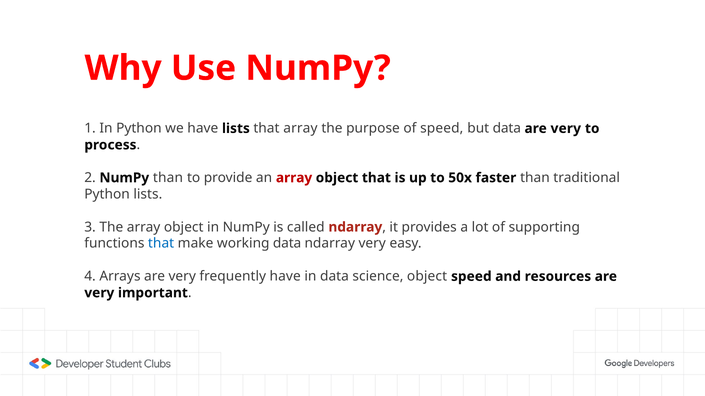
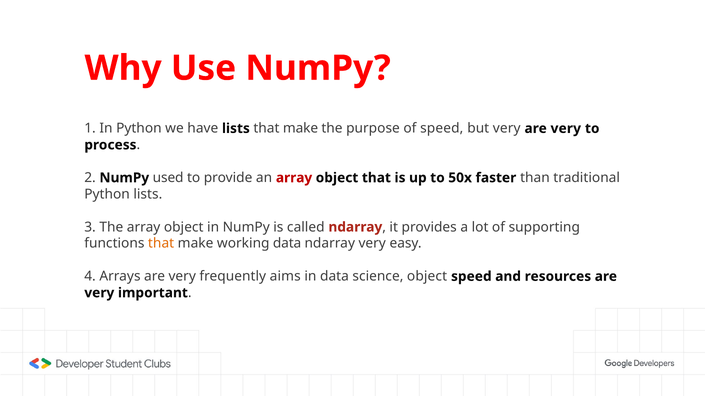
lists that array: array -> make
but data: data -> very
NumPy than: than -> used
that at (161, 244) colour: blue -> orange
frequently have: have -> aims
